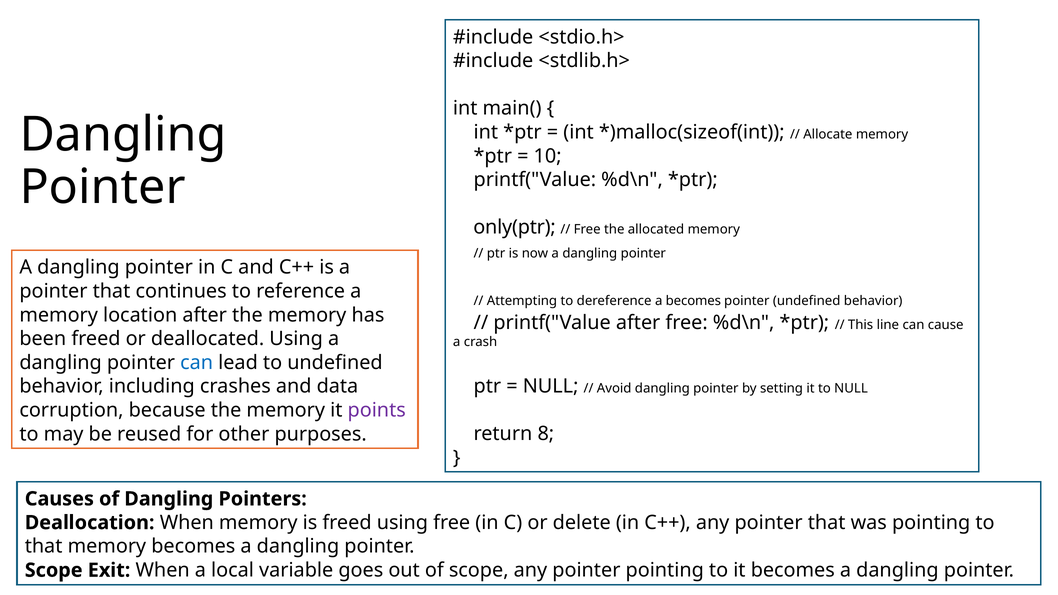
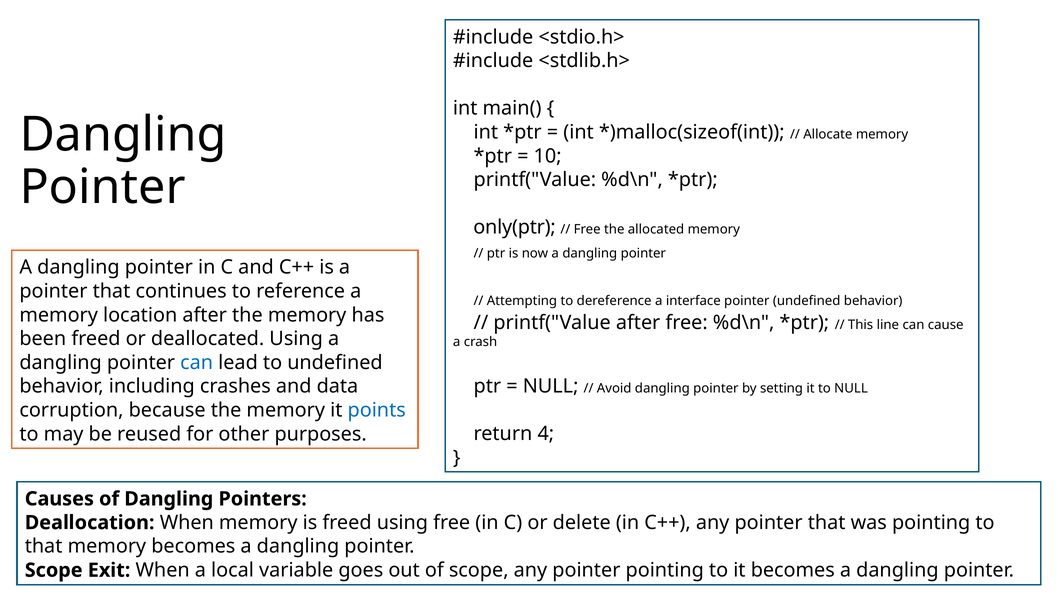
a becomes: becomes -> interface
points colour: purple -> blue
8: 8 -> 4
